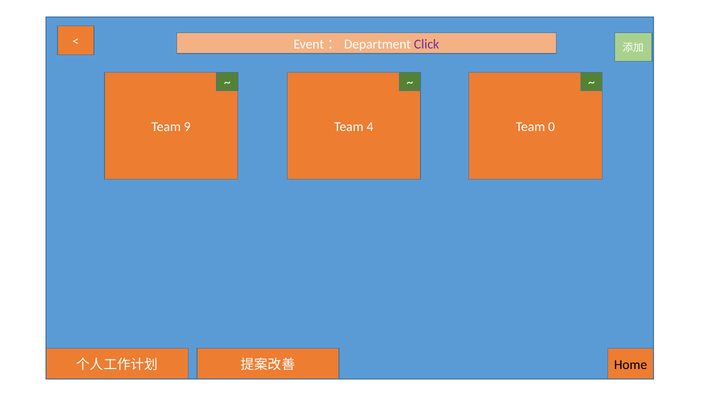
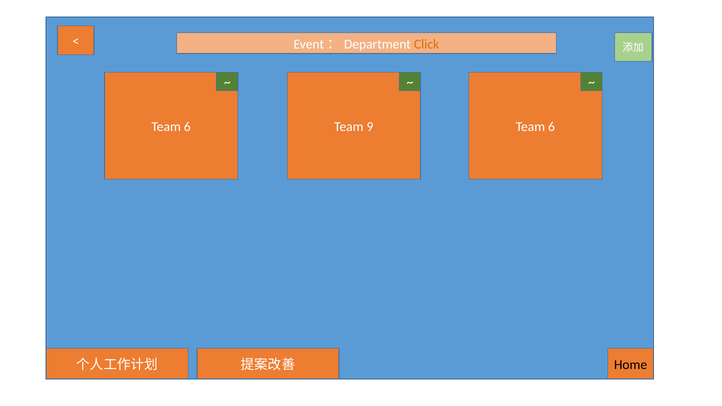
Click colour: purple -> orange
9 at (187, 127): 9 -> 6
4: 4 -> 9
0 at (552, 127): 0 -> 6
